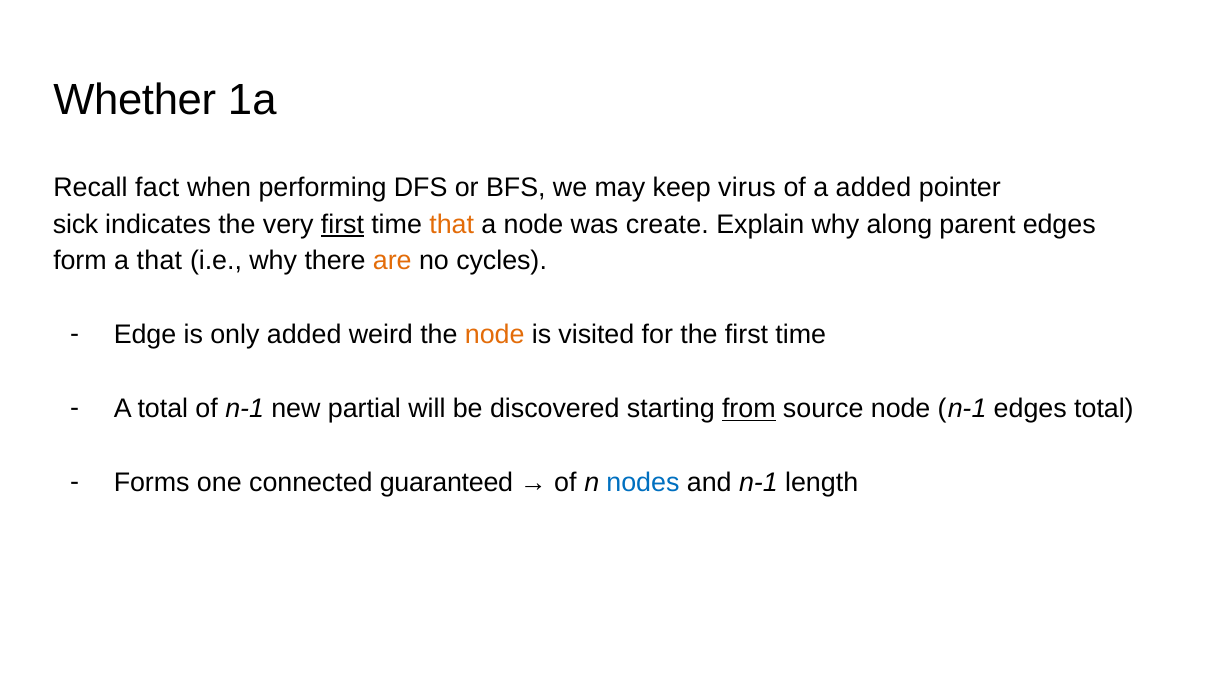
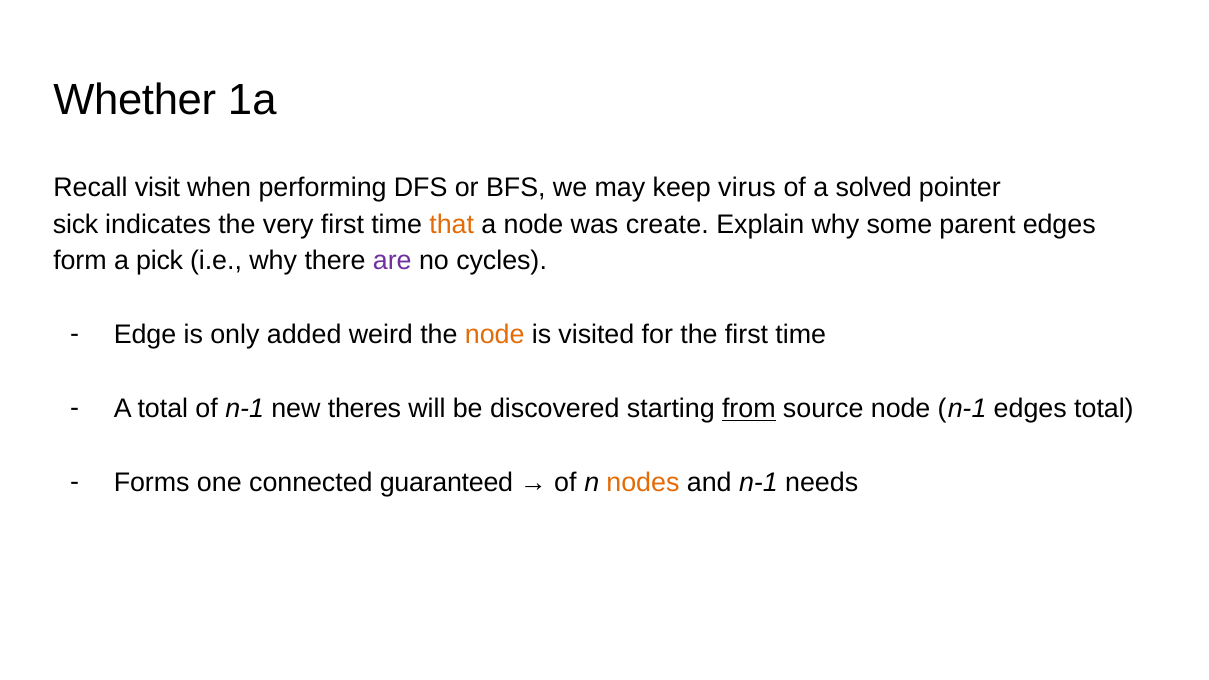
fact: fact -> visit
a added: added -> solved
first at (342, 224) underline: present -> none
along: along -> some
a that: that -> pick
are colour: orange -> purple
partial: partial -> theres
nodes colour: blue -> orange
length: length -> needs
